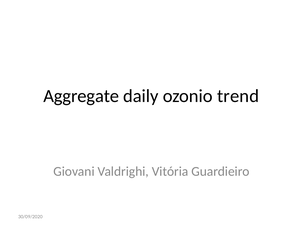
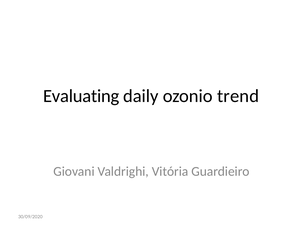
Aggregate: Aggregate -> Evaluating
